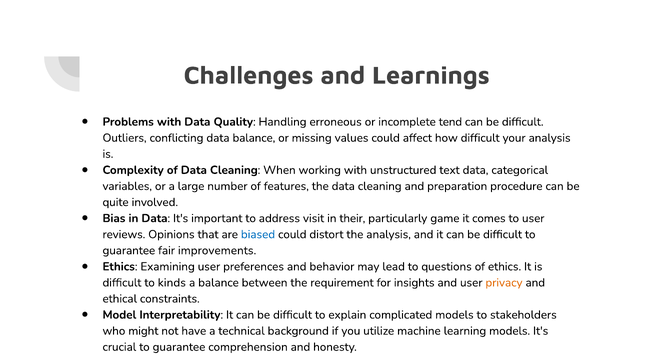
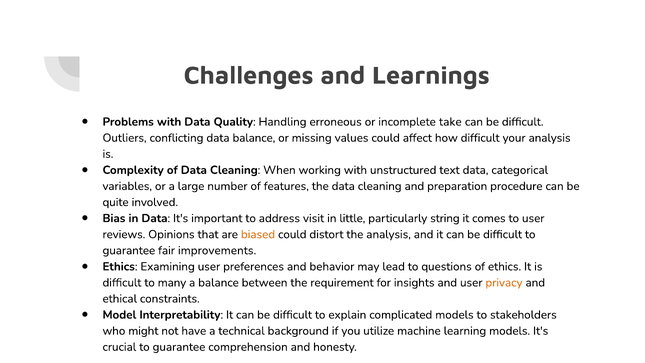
tend: tend -> take
their: their -> little
game: game -> string
biased colour: blue -> orange
kinds: kinds -> many
